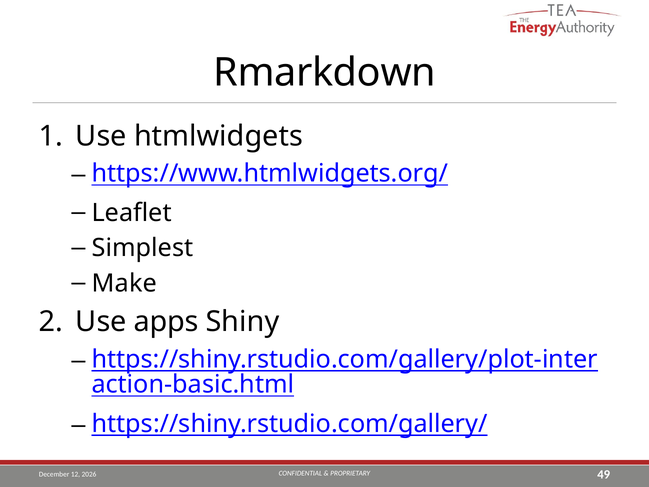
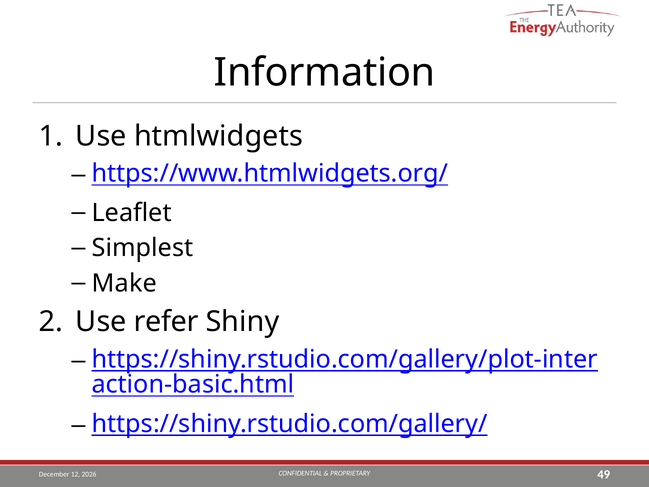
Rmarkdown: Rmarkdown -> Information
apps: apps -> refer
